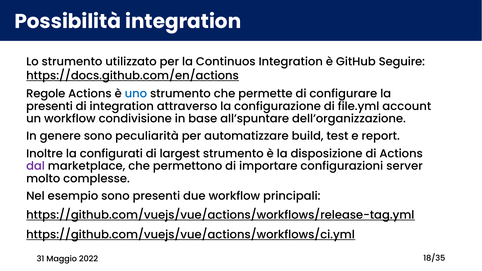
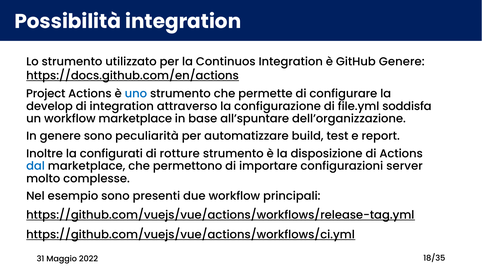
GitHub Seguire: Seguire -> Genere
Regole: Regole -> Project
presenti at (49, 106): presenti -> develop
account: account -> soddisfa
workflow condivisione: condivisione -> marketplace
largest: largest -> rotture
dal colour: purple -> blue
